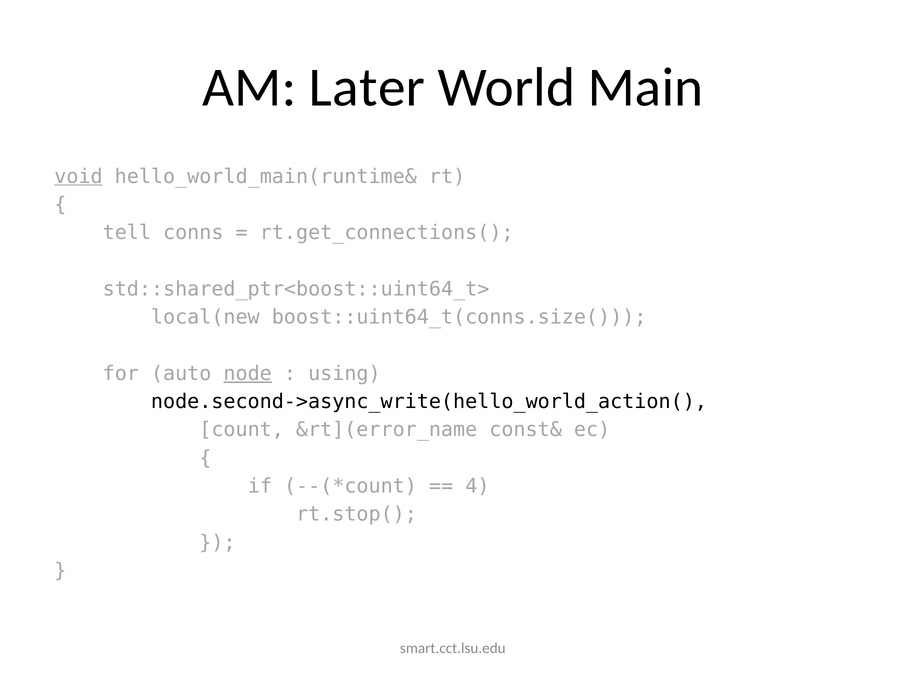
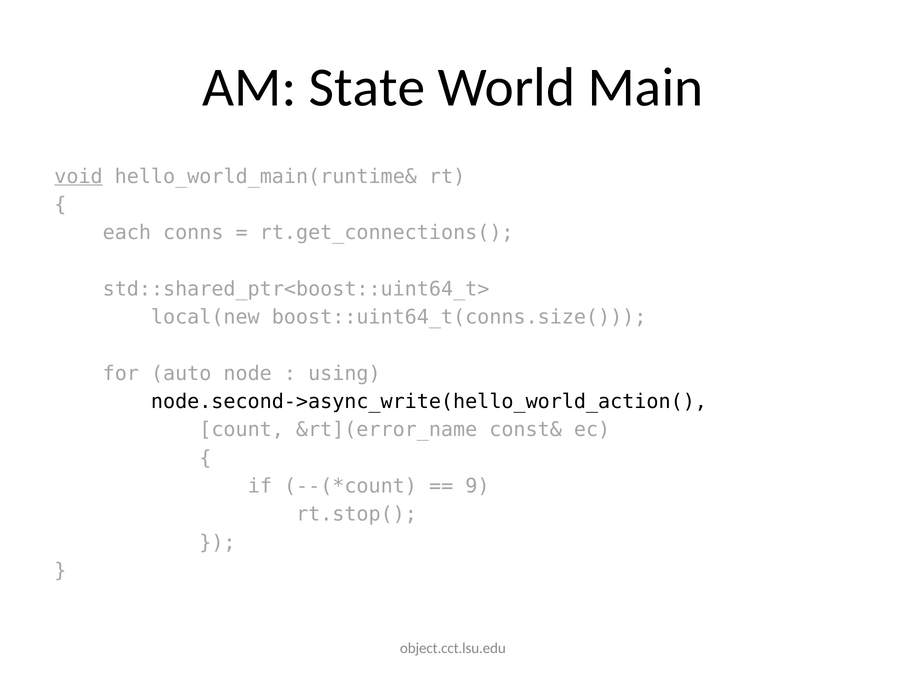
Later: Later -> State
tell: tell -> each
node underline: present -> none
4: 4 -> 9
smart.cct.lsu.edu: smart.cct.lsu.edu -> object.cct.lsu.edu
